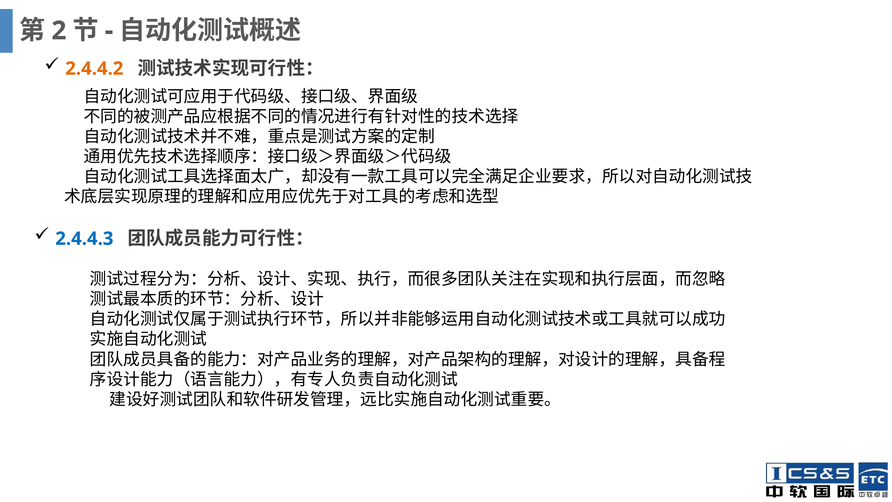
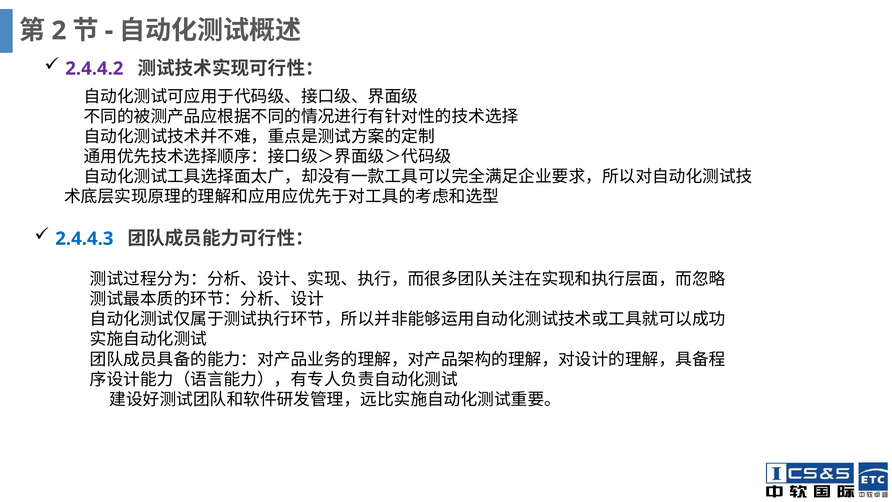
2.4.4.2 colour: orange -> purple
